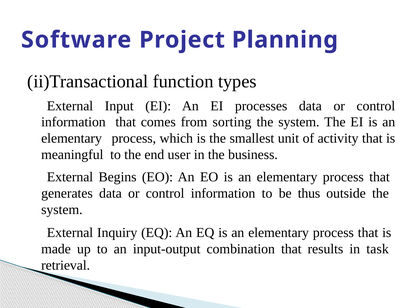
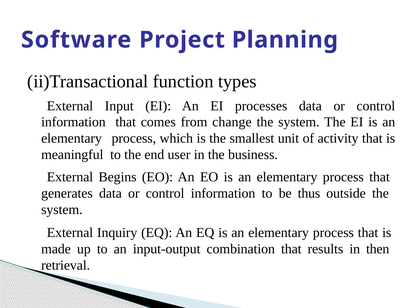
sorting: sorting -> change
task: task -> then
